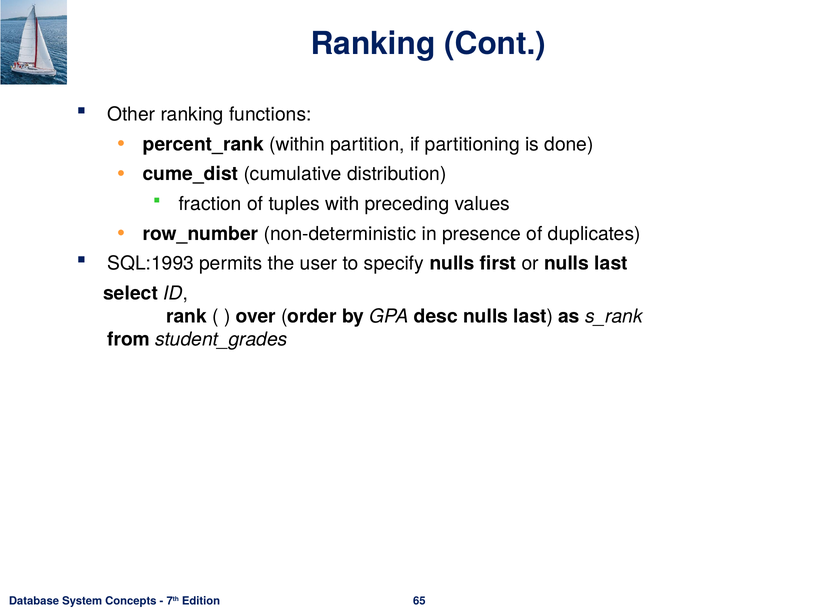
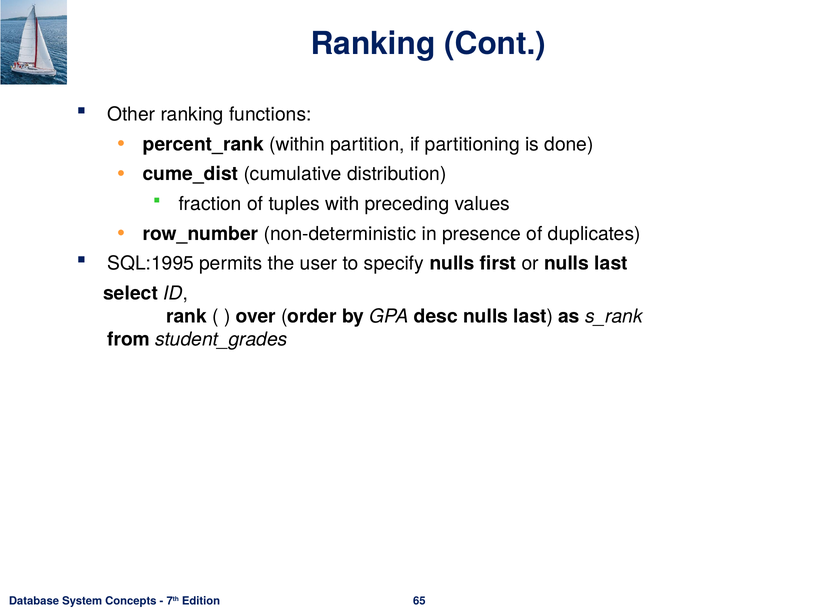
SQL:1993: SQL:1993 -> SQL:1995
